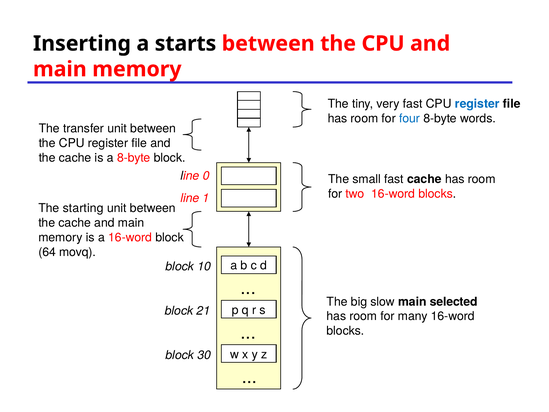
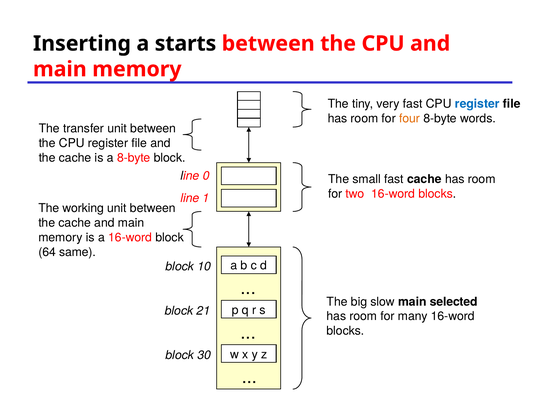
four colour: blue -> orange
starting: starting -> working
movq: movq -> same
